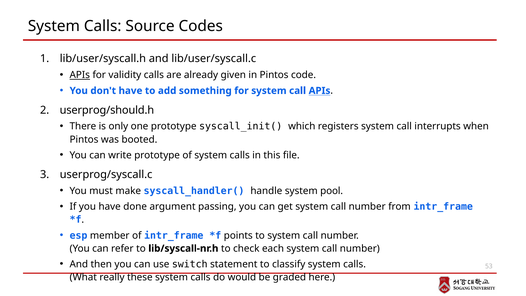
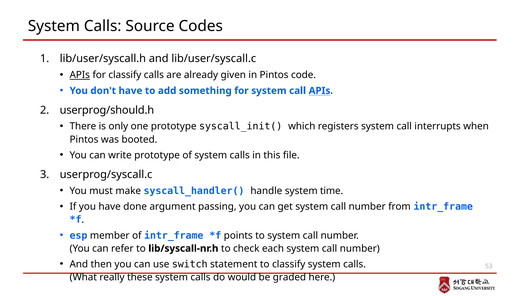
for validity: validity -> classify
pool: pool -> time
